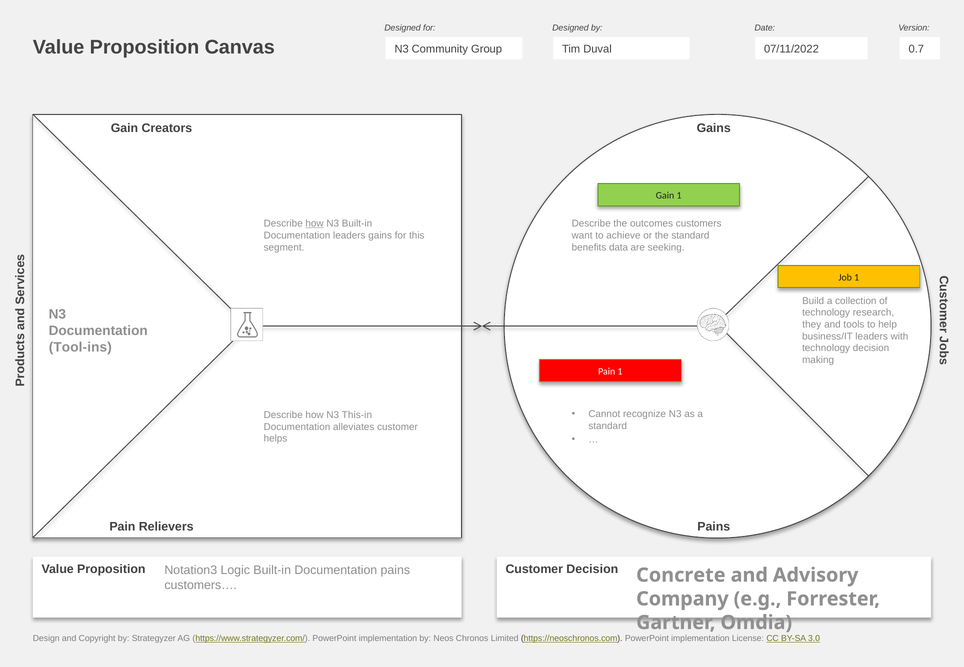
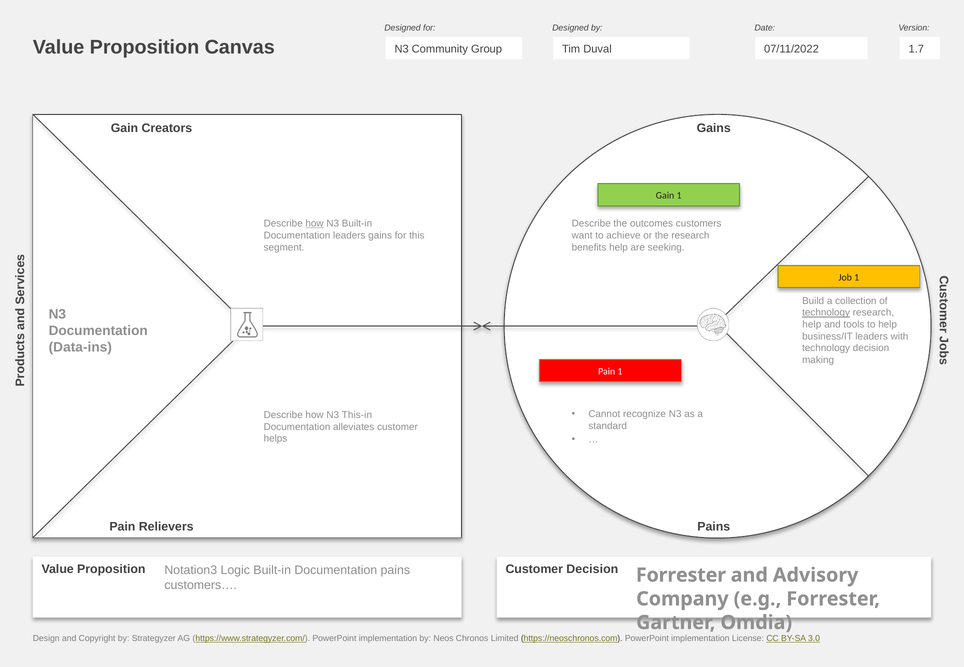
0.7: 0.7 -> 1.7
the standard: standard -> research
benefits data: data -> help
technology at (826, 313) underline: none -> present
they at (812, 325): they -> help
Tool-ins: Tool-ins -> Data-ins
customers… Concrete: Concrete -> Forrester
